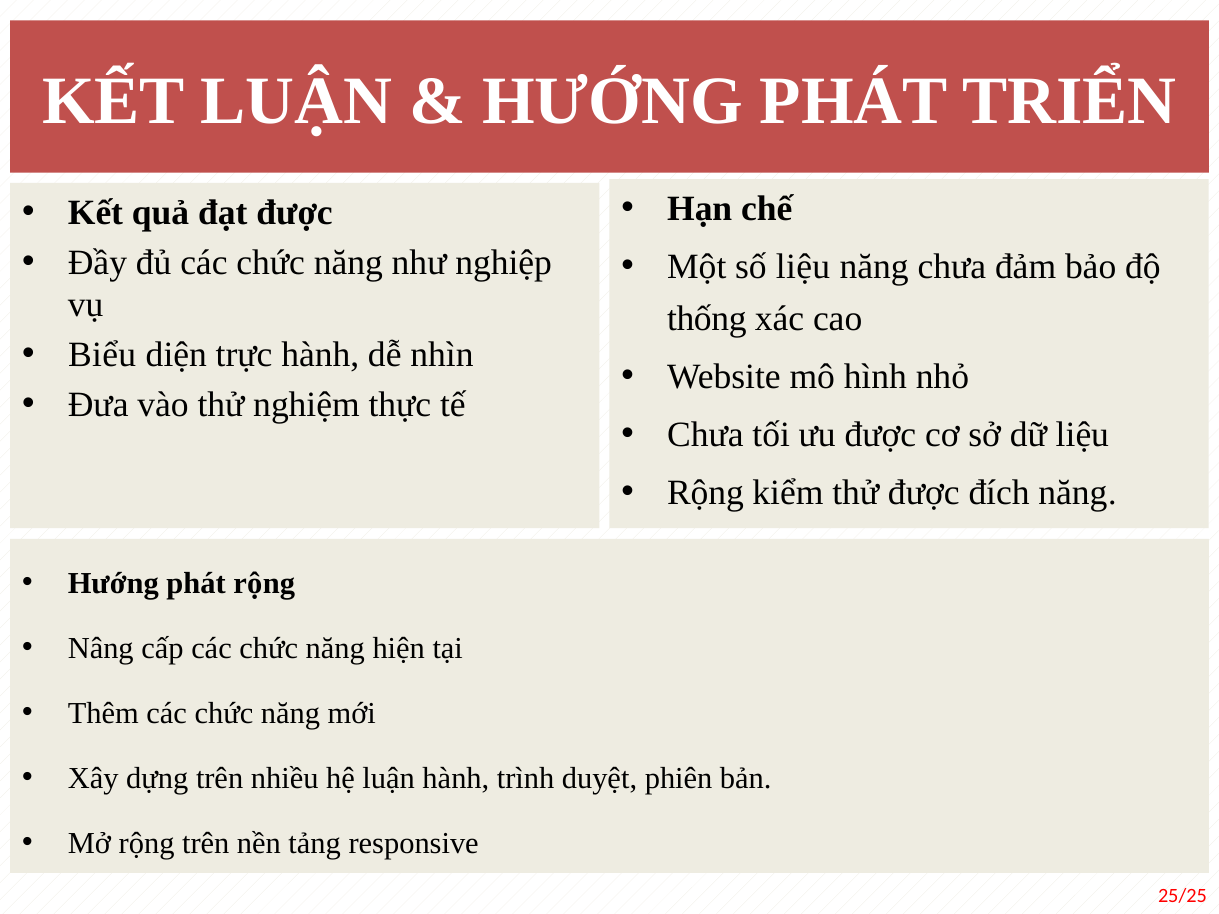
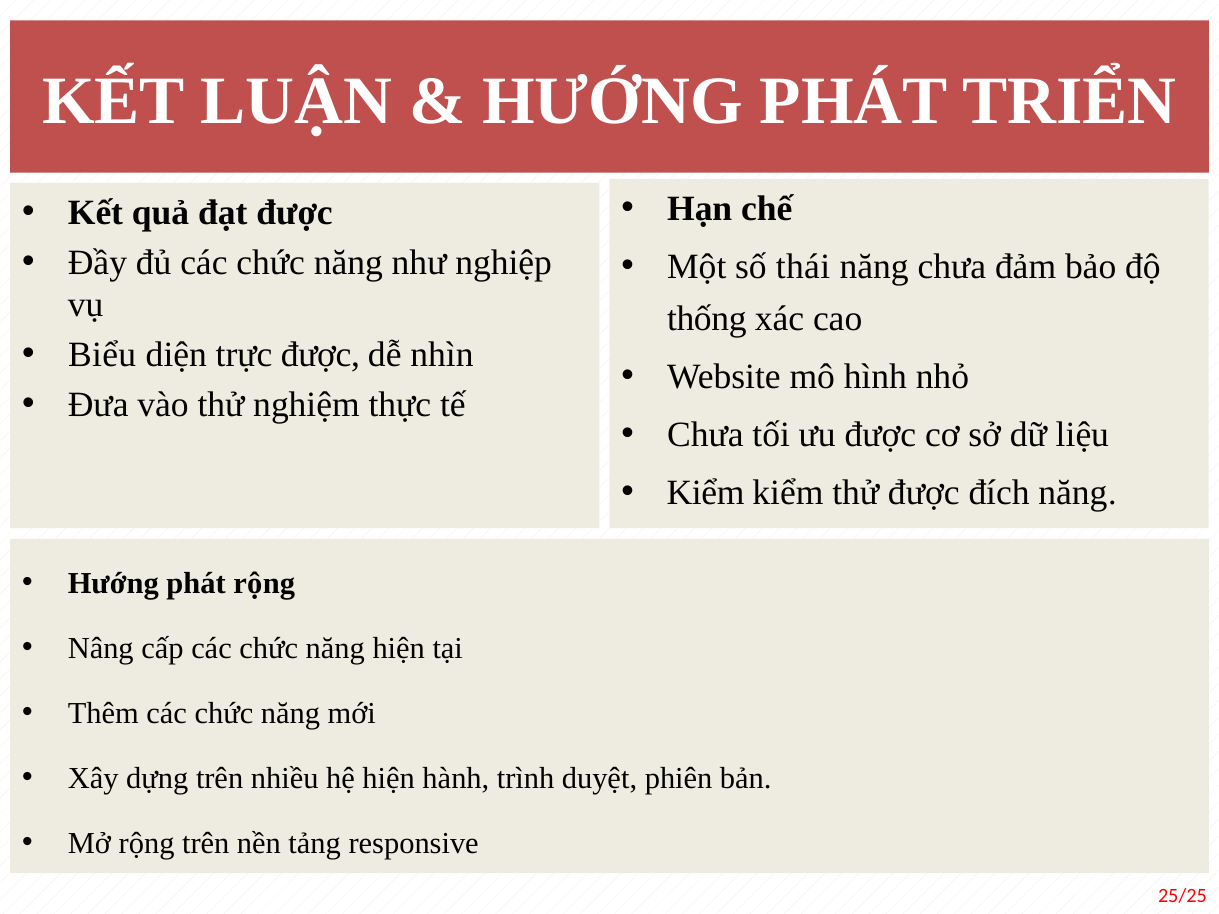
số liệu: liệu -> thái
trực hành: hành -> được
Rộng at (705, 493): Rộng -> Kiểm
hệ luận: luận -> hiện
